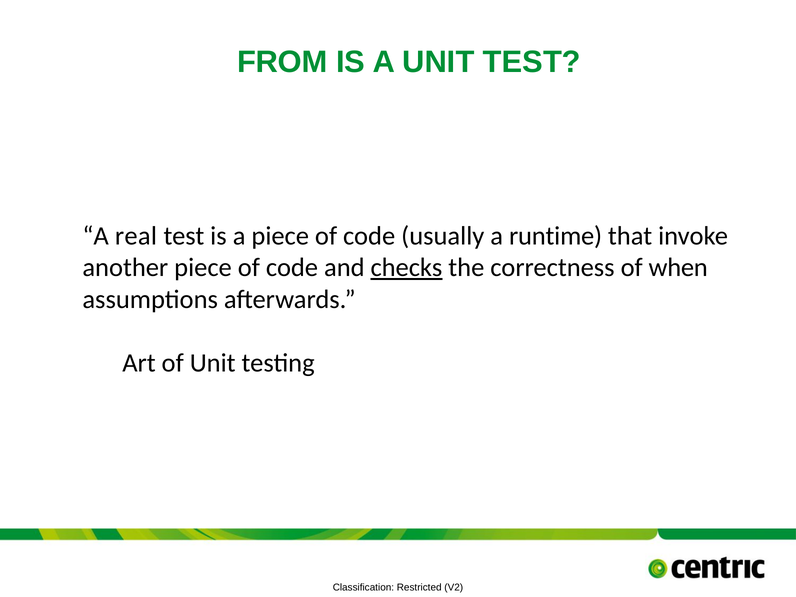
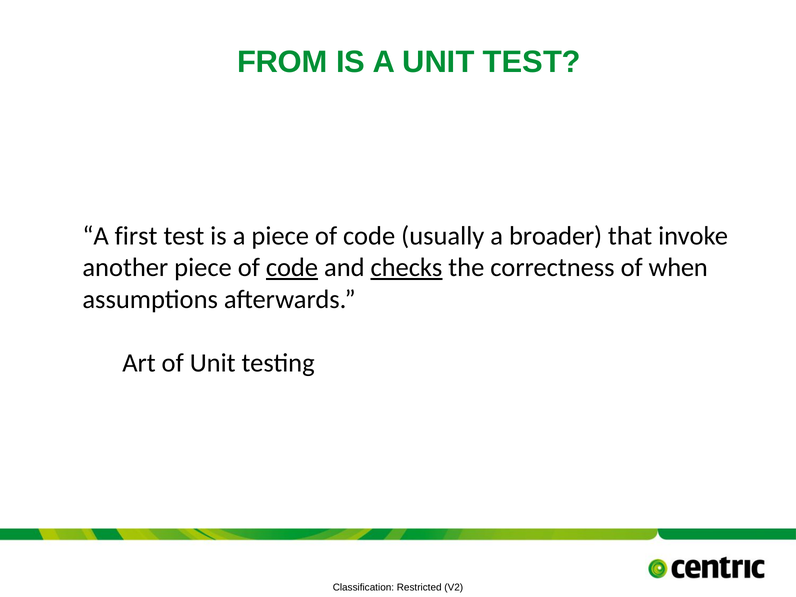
real: real -> first
runtime: runtime -> broader
code at (292, 268) underline: none -> present
